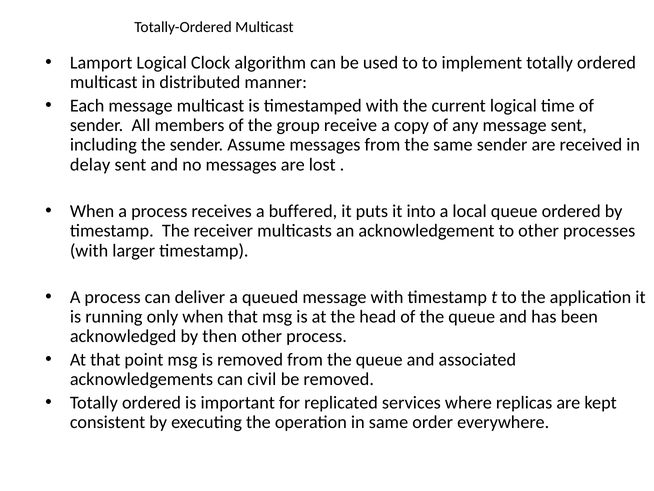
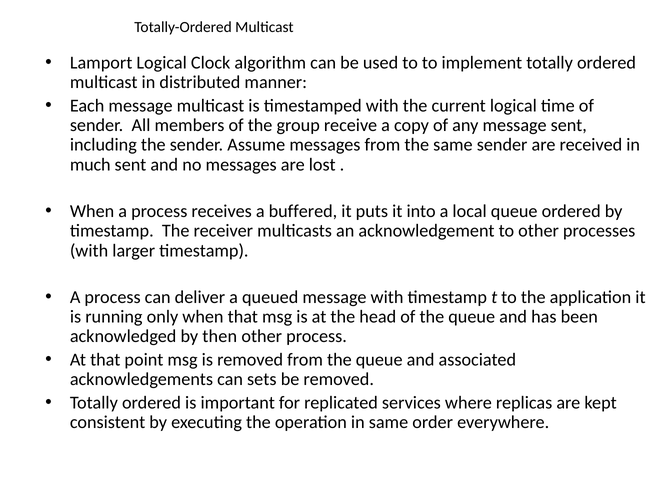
delay: delay -> much
civil: civil -> sets
